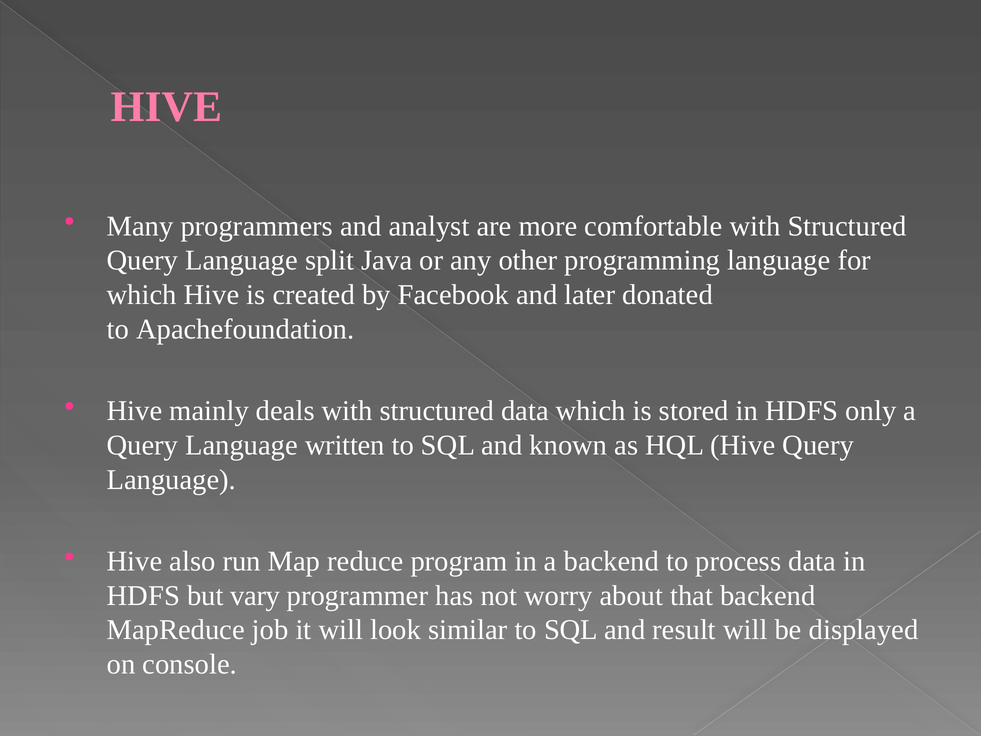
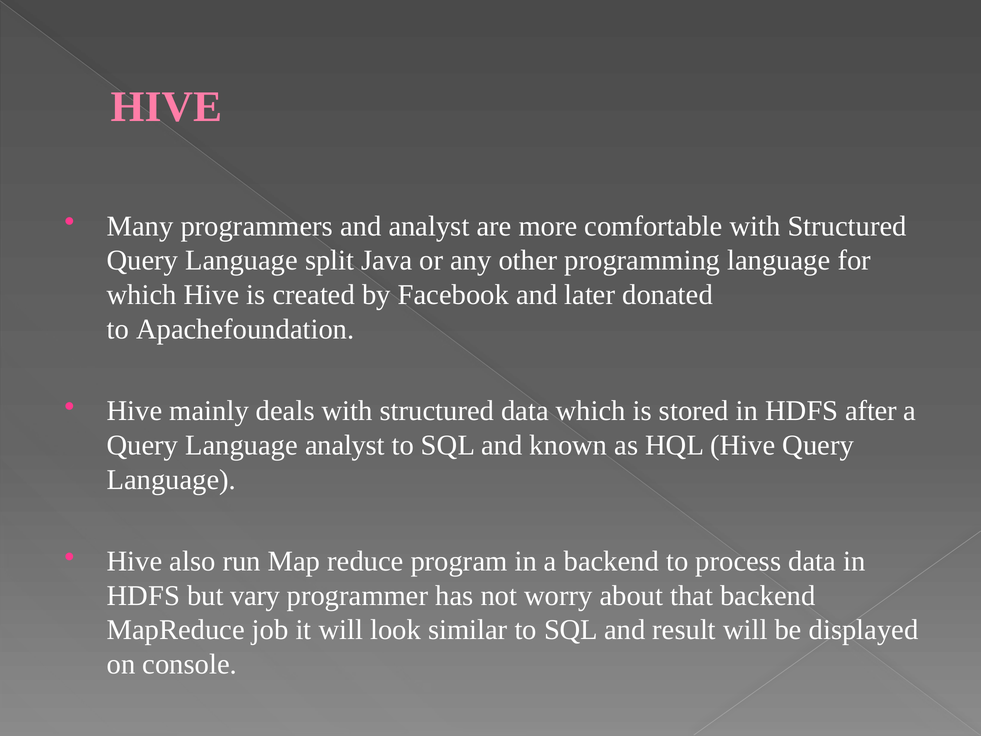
only: only -> after
Language written: written -> analyst
